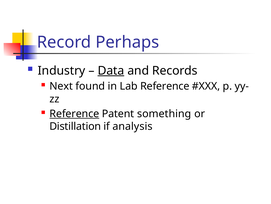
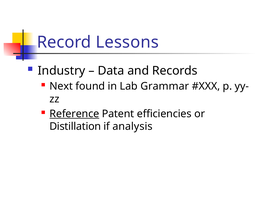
Perhaps: Perhaps -> Lessons
Data underline: present -> none
Lab Reference: Reference -> Grammar
something: something -> efficiencies
